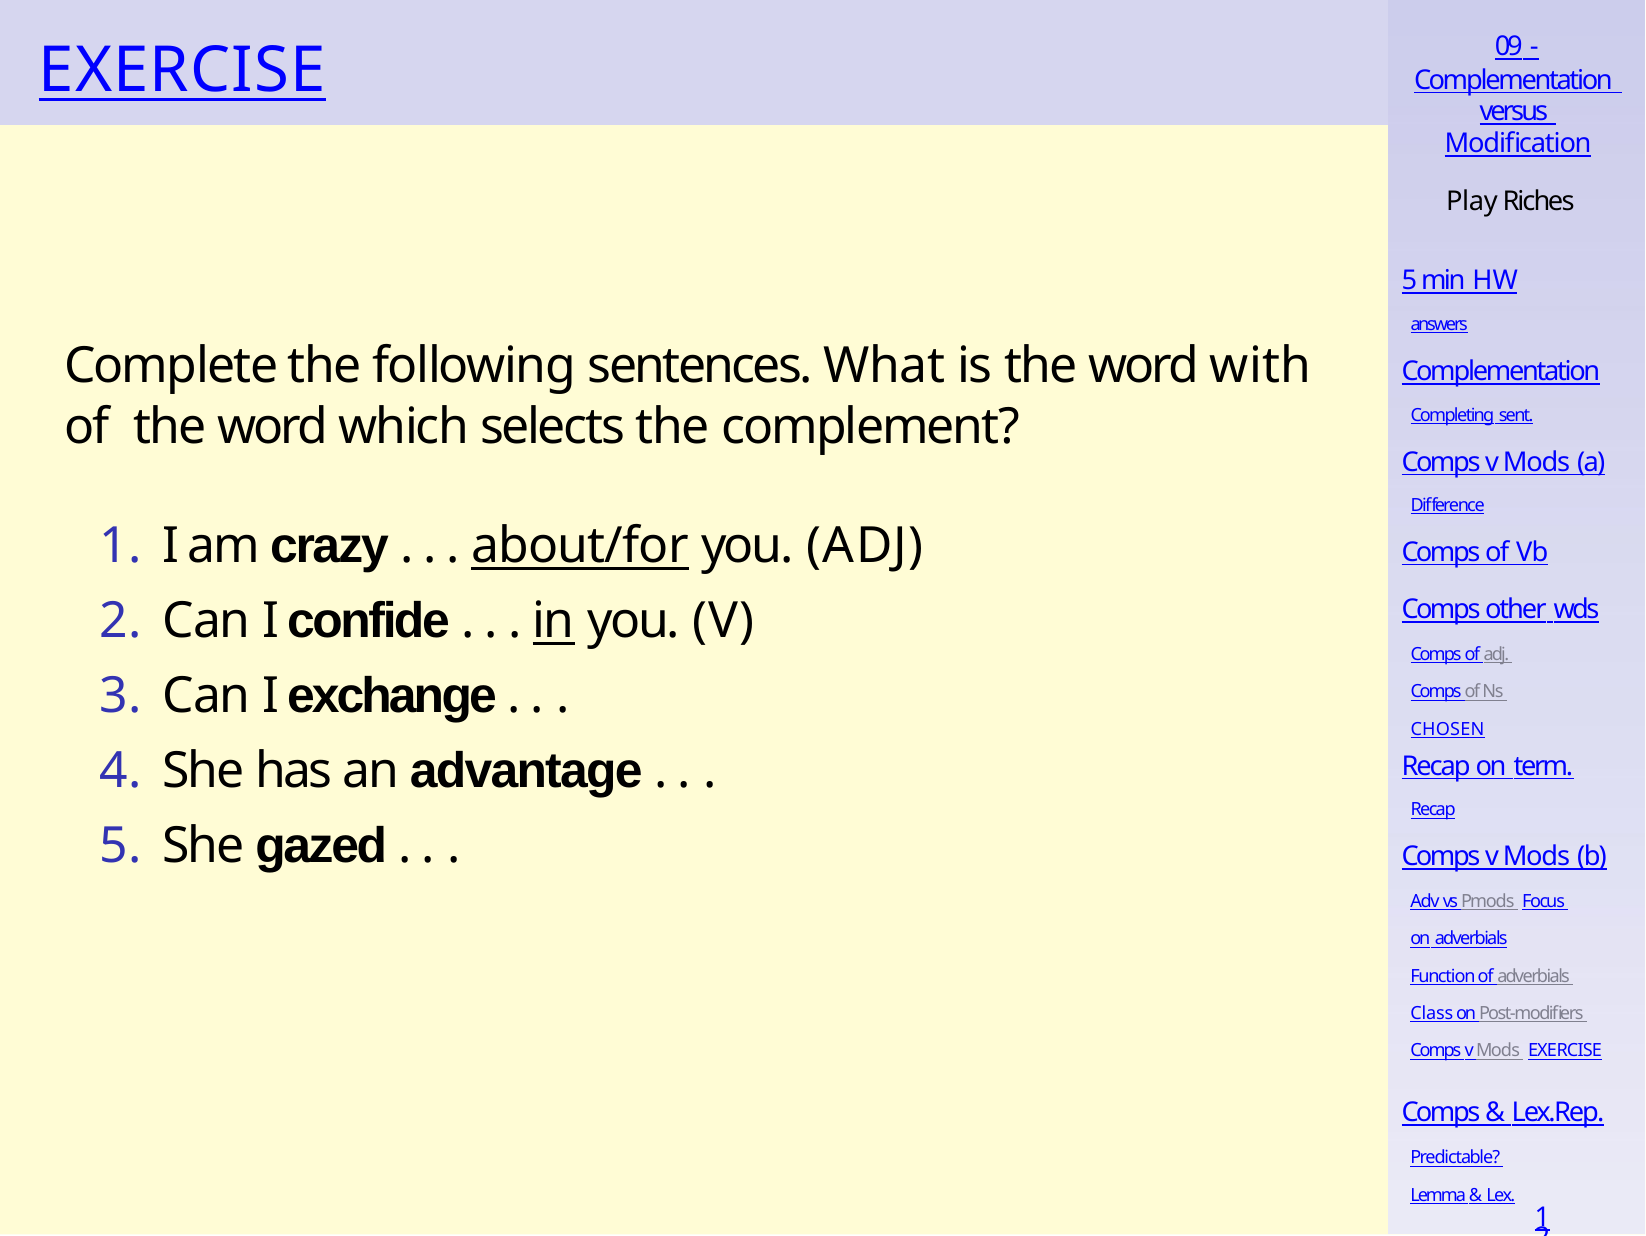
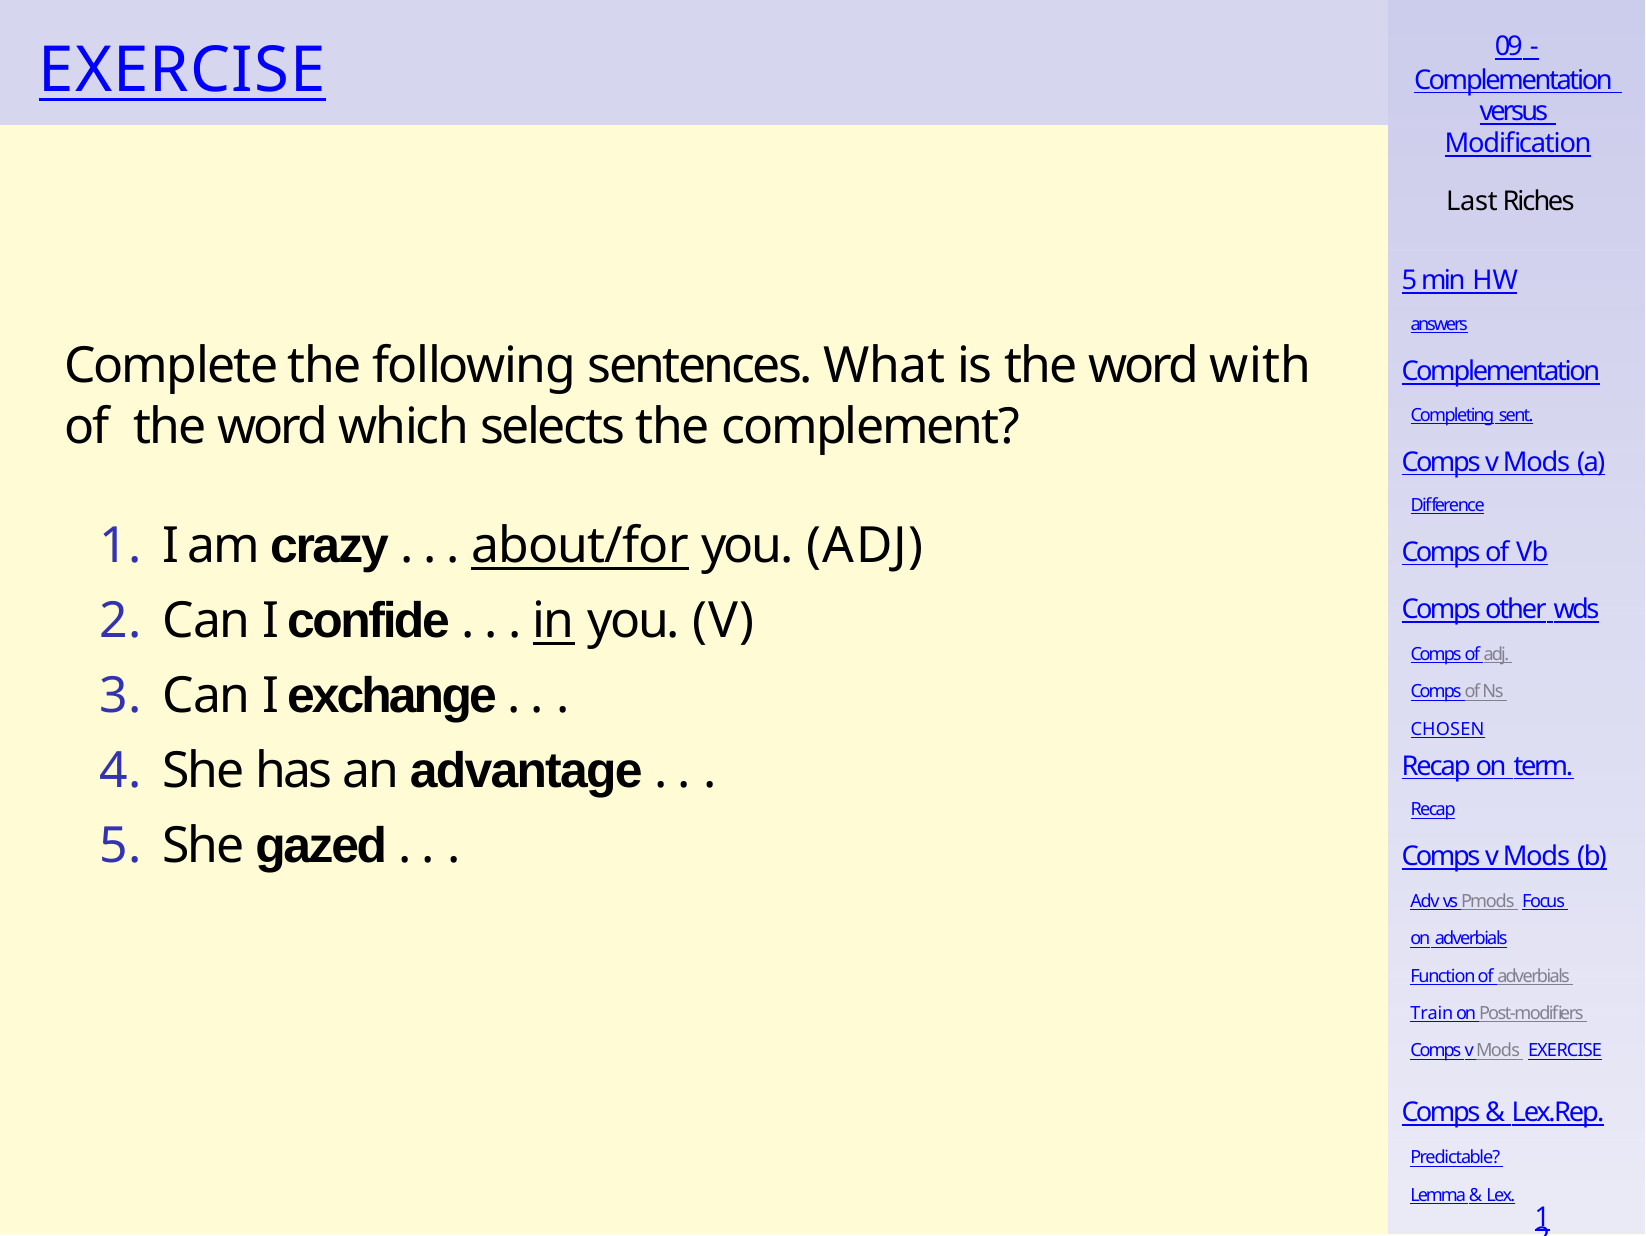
Play: Play -> Last
Class: Class -> Train
